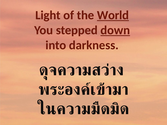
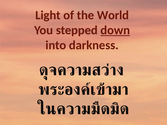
World underline: present -> none
